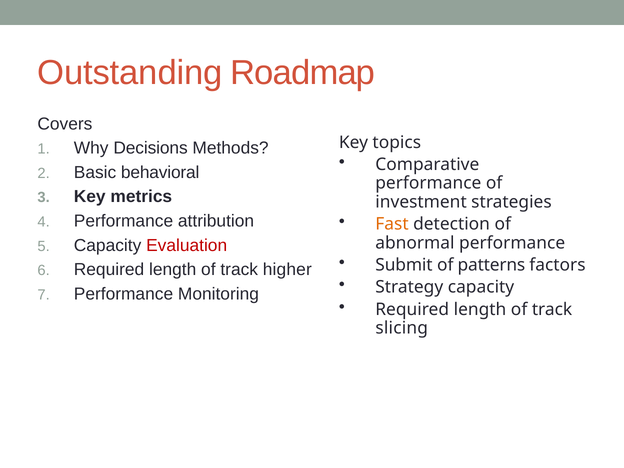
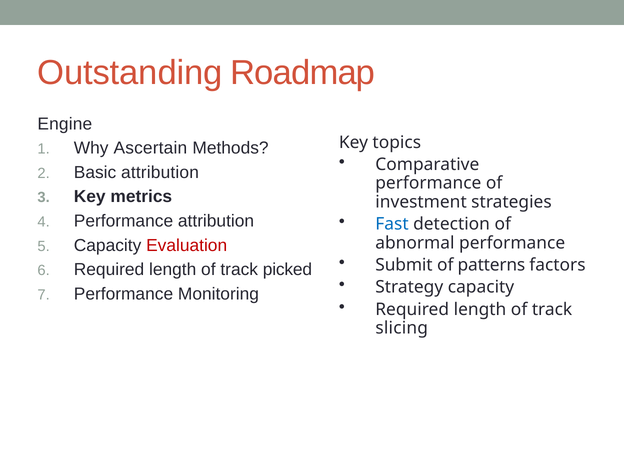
Covers: Covers -> Engine
Decisions: Decisions -> Ascertain
Basic behavioral: behavioral -> attribution
Fast colour: orange -> blue
higher: higher -> picked
